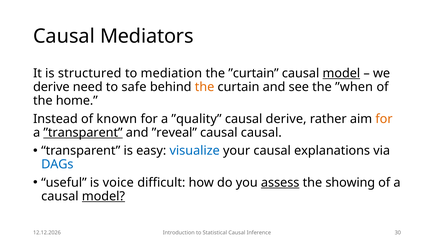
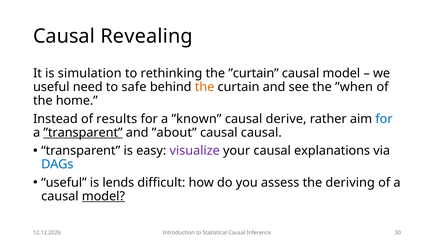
Mediators: Mediators -> Revealing
structured: structured -> simulation
mediation: mediation -> rethinking
model at (341, 73) underline: present -> none
derive at (51, 87): derive -> useful
known: known -> results
”quality: ”quality -> ”known
for at (384, 119) colour: orange -> blue
”reveal: ”reveal -> ”about
visualize colour: blue -> purple
voice: voice -> lends
assess underline: present -> none
showing: showing -> deriving
